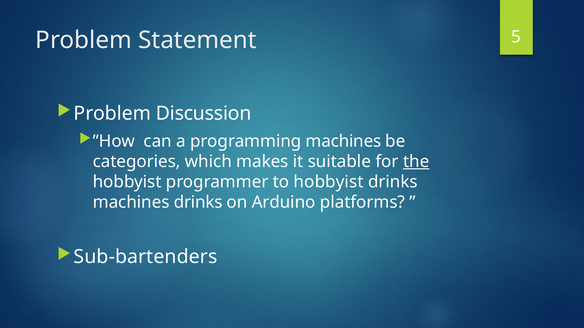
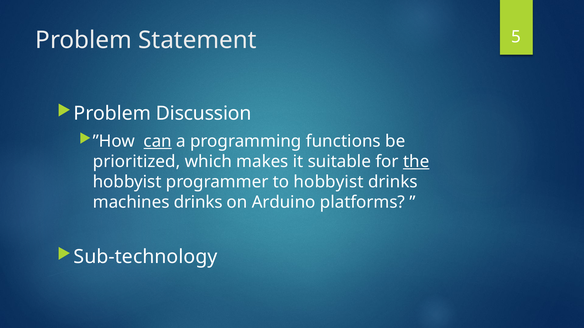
can underline: none -> present
programming machines: machines -> functions
categories: categories -> prioritized
Sub-bartenders: Sub-bartenders -> Sub-technology
